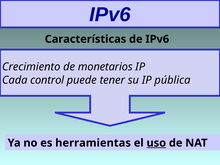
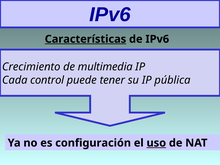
Características underline: none -> present
monetarios: monetarios -> multimedia
herramientas: herramientas -> configuración
